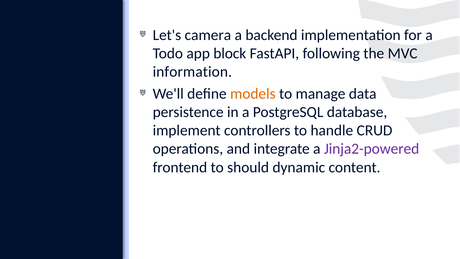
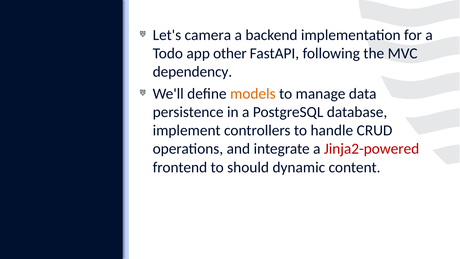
block: block -> other
information: information -> dependency
Jinja2-powered colour: purple -> red
